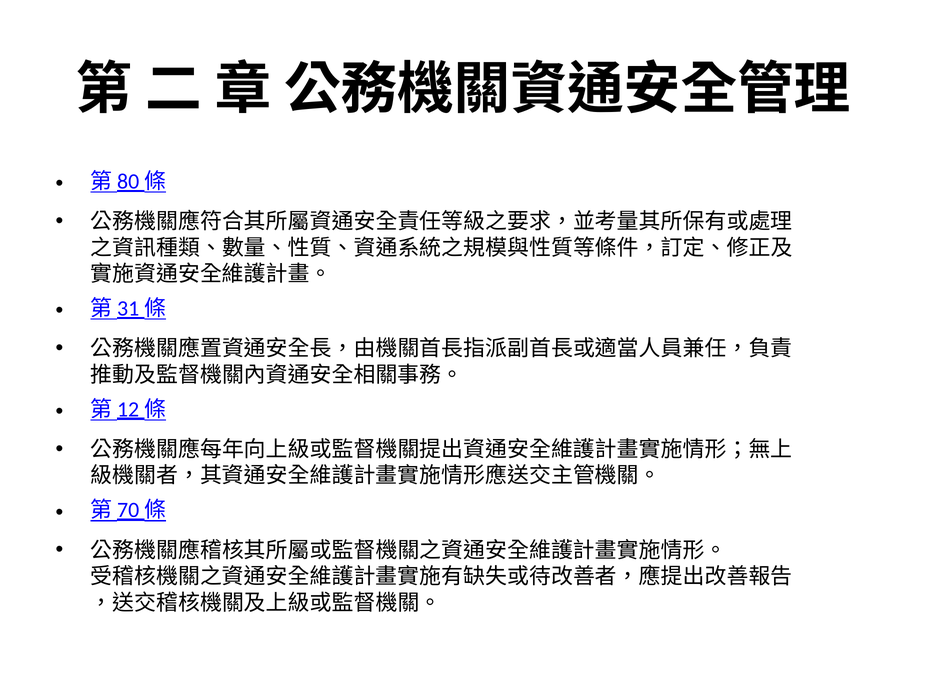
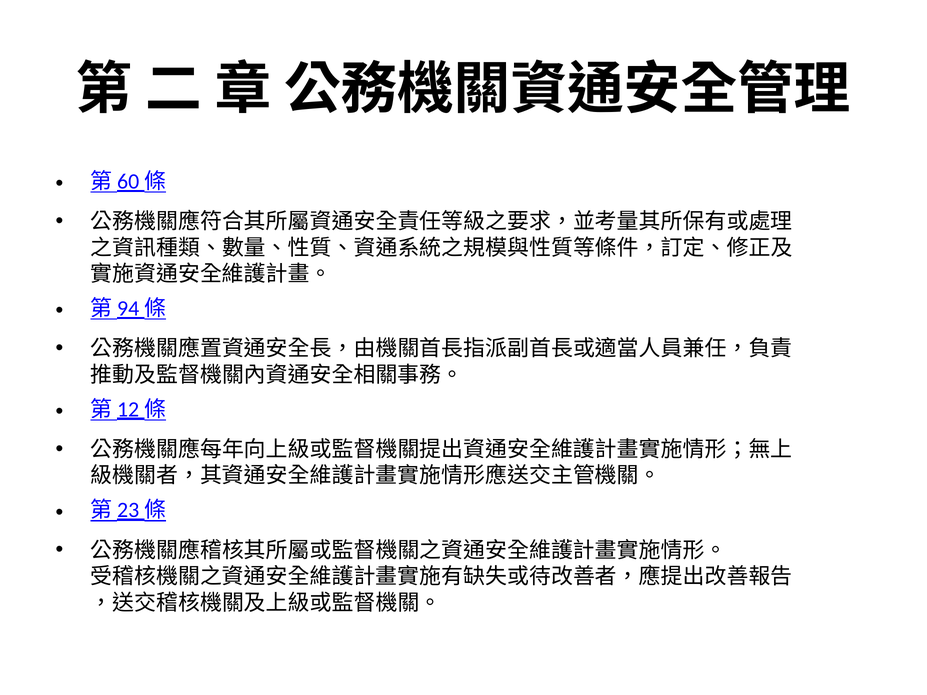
80: 80 -> 60
31: 31 -> 94
70: 70 -> 23
